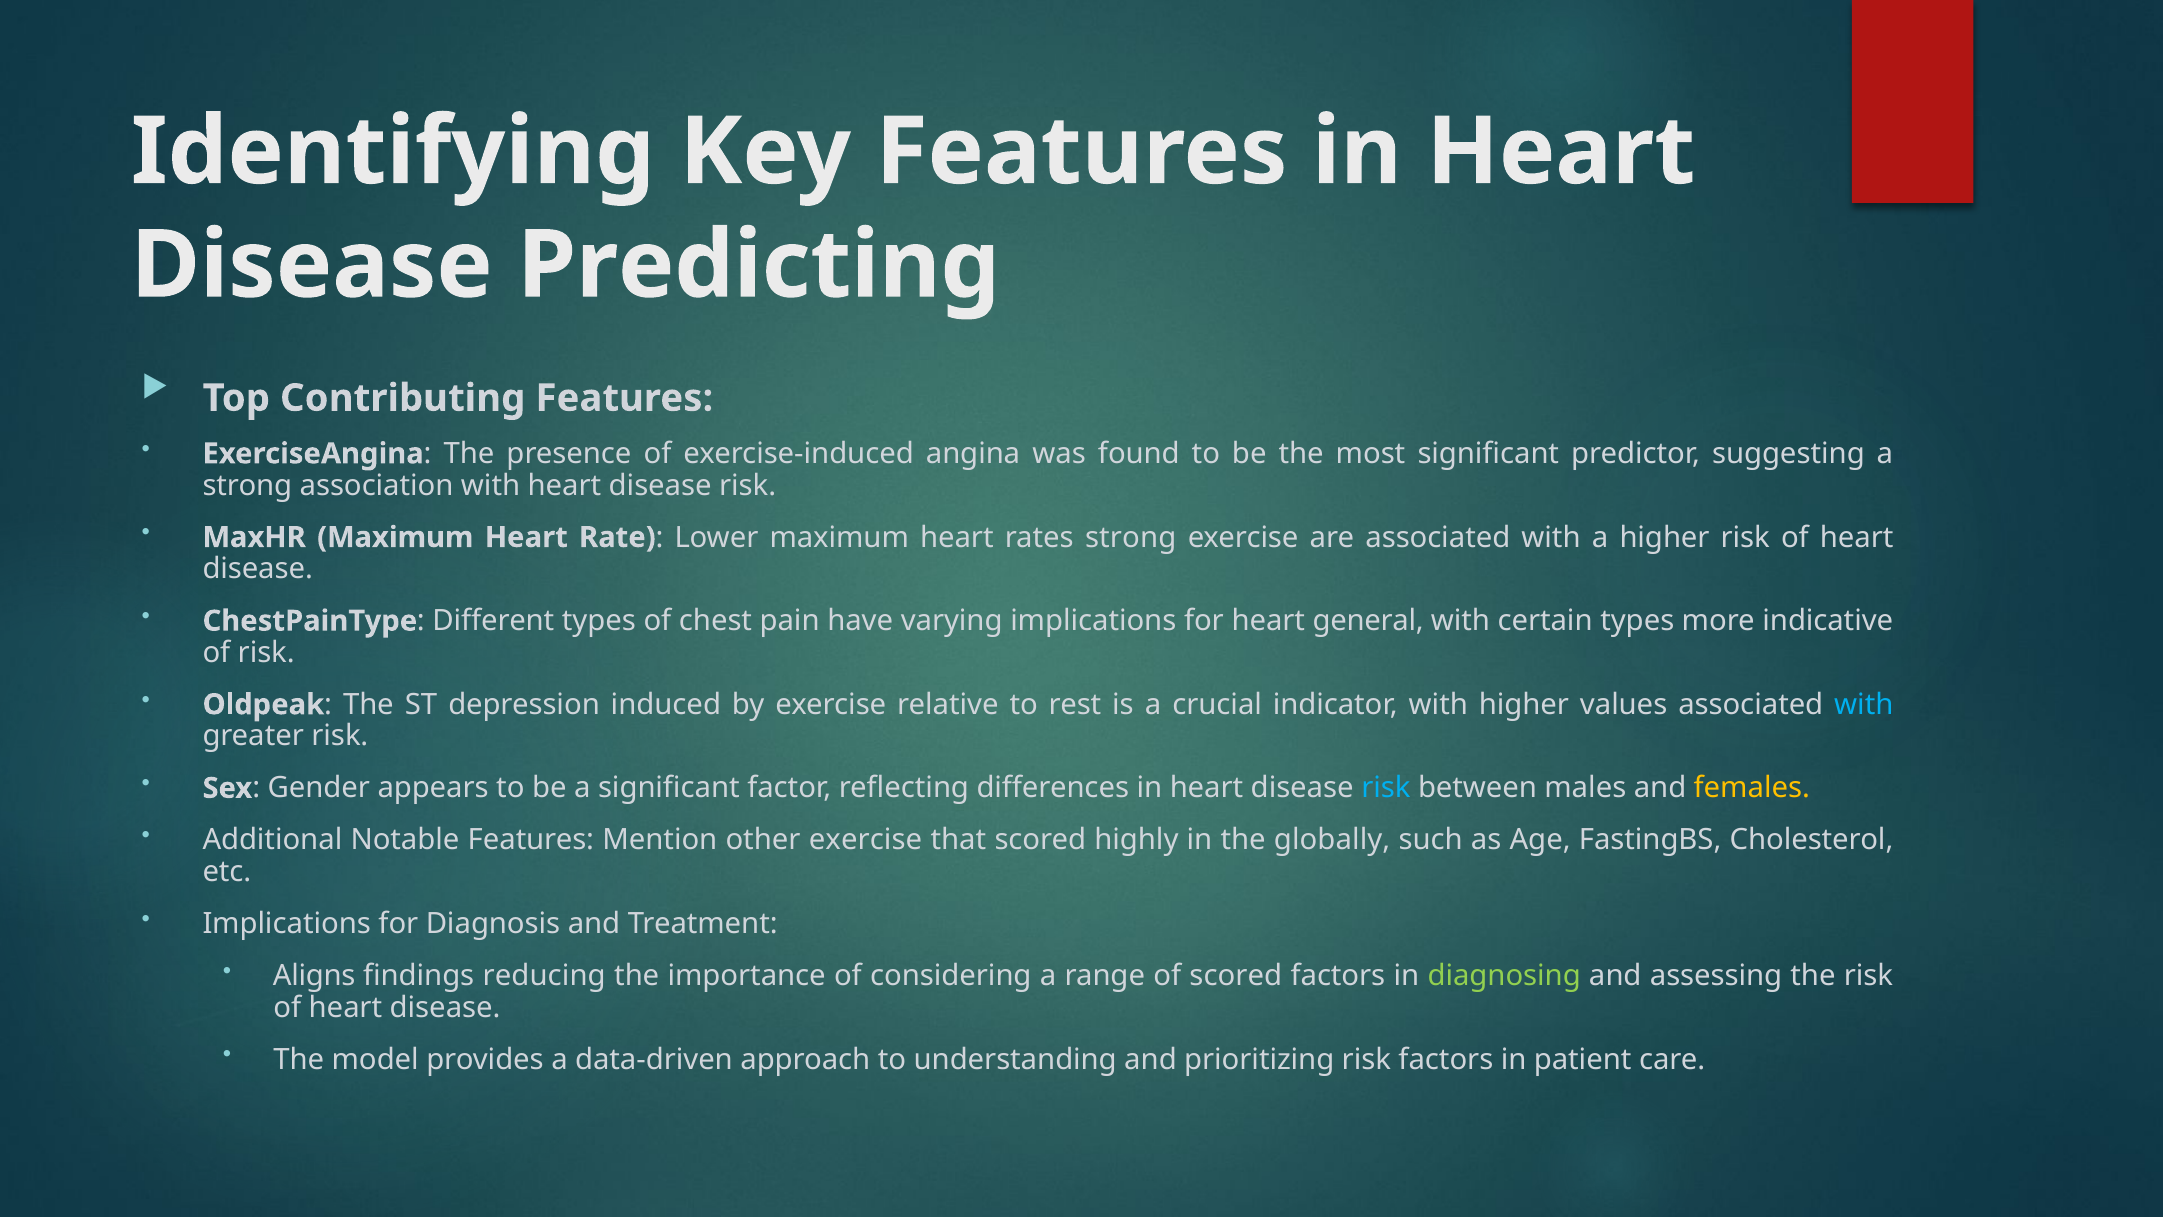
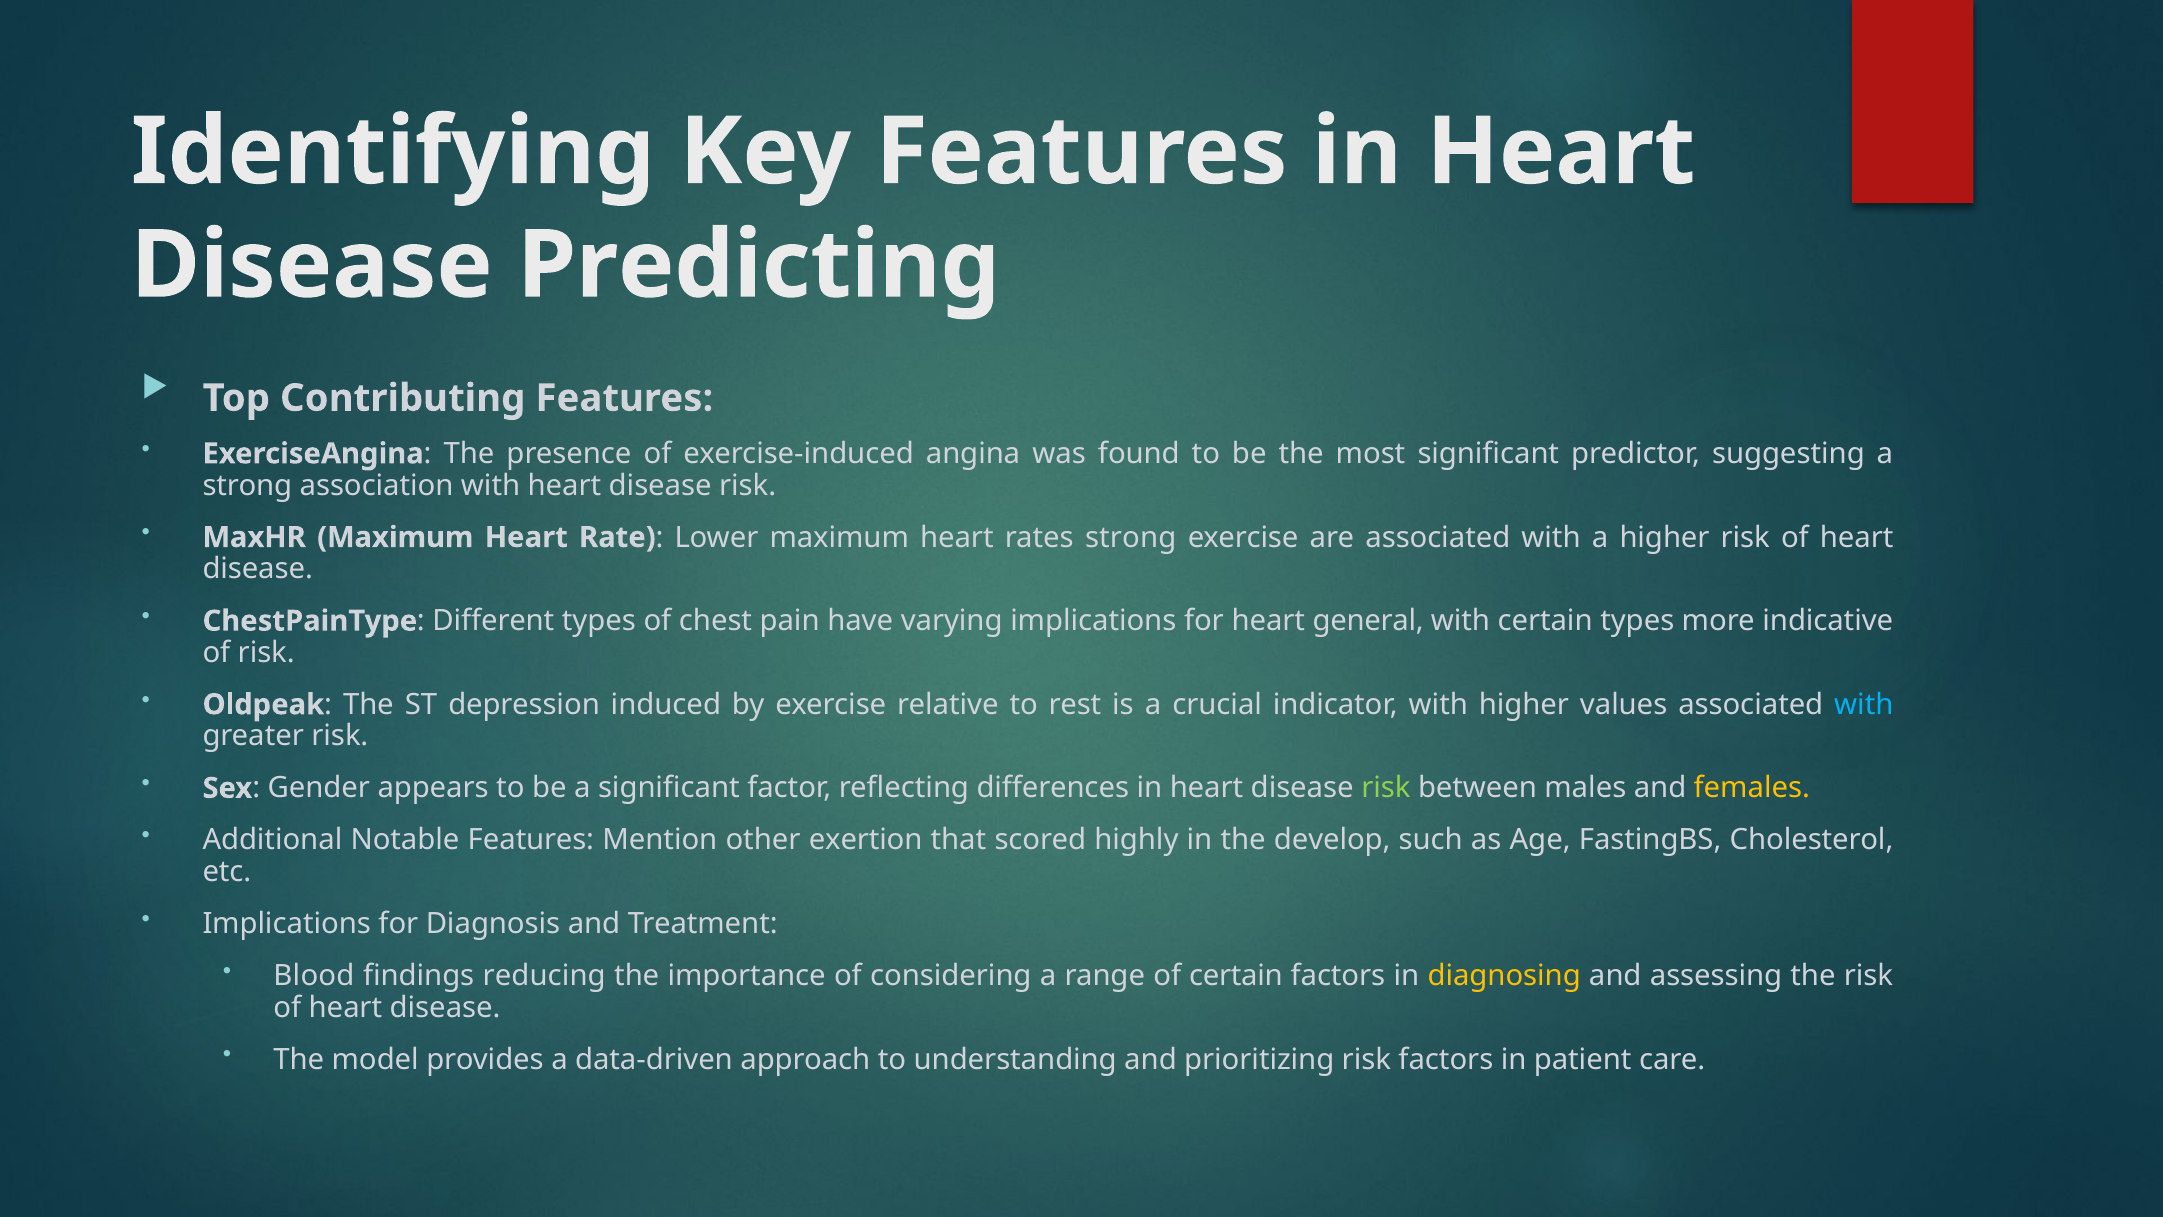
risk at (1386, 788) colour: light blue -> light green
other exercise: exercise -> exertion
globally: globally -> develop
Aligns: Aligns -> Blood
of scored: scored -> certain
diagnosing colour: light green -> yellow
